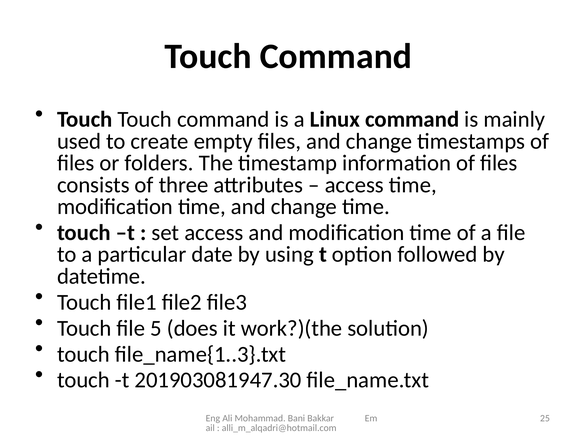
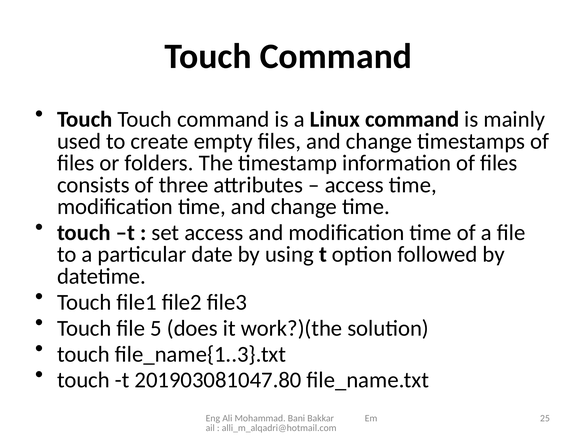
201903081947.30: 201903081947.30 -> 201903081047.80
